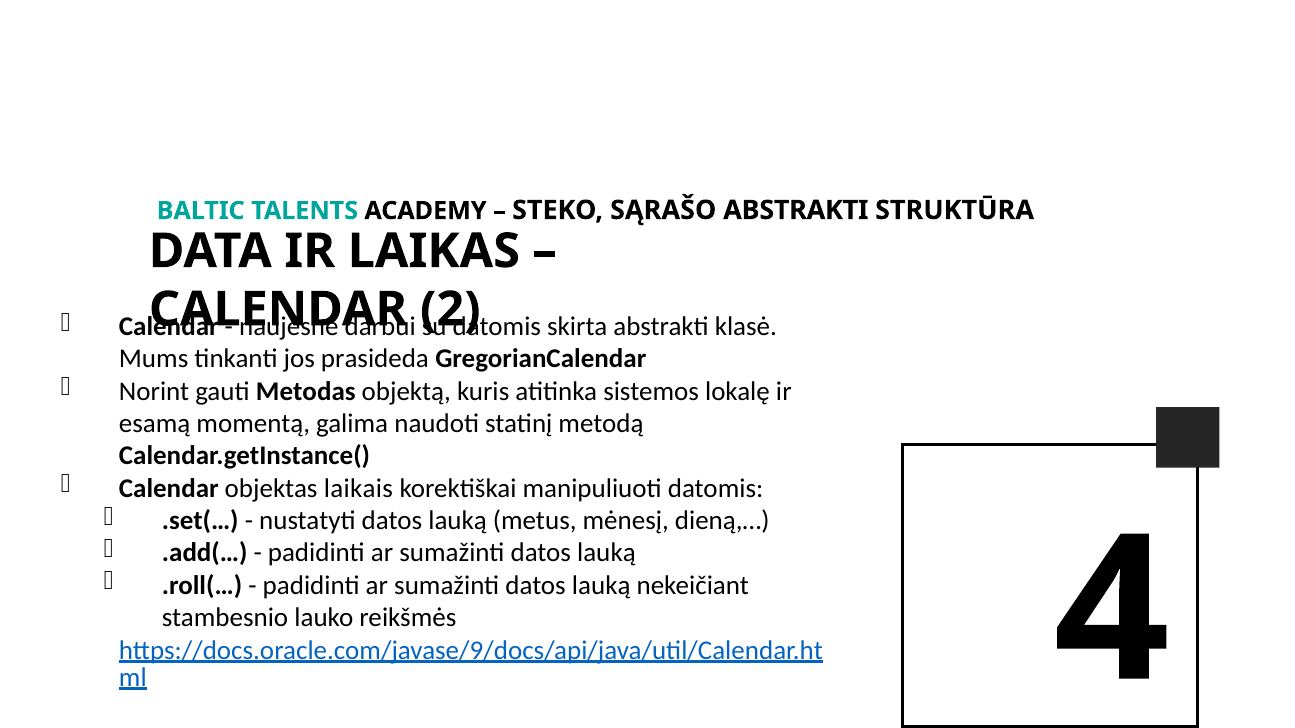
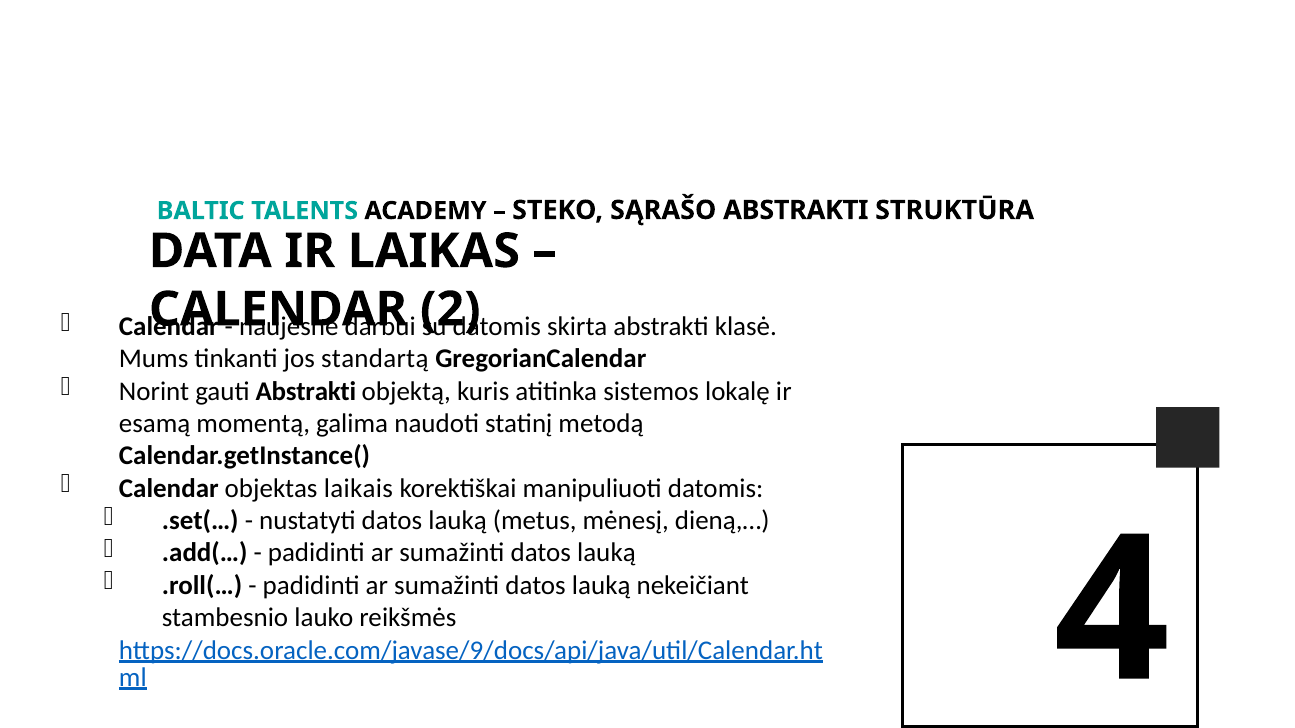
prasideda: prasideda -> standartą
gauti Metodas: Metodas -> Abstrakti
